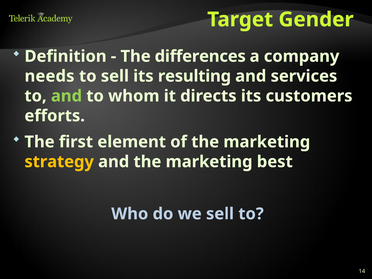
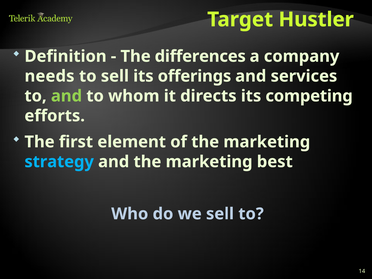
Gender: Gender -> Hustler
resulting: resulting -> offerings
customers: customers -> competing
strategy colour: yellow -> light blue
